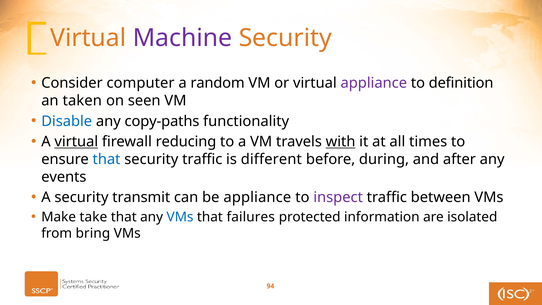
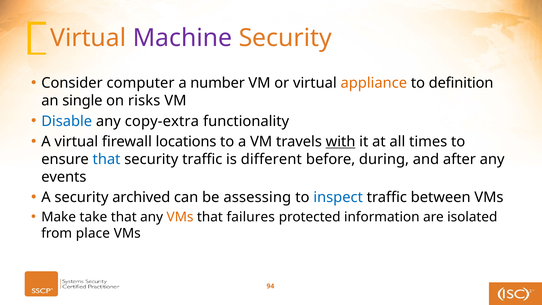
random: random -> number
appliance at (374, 83) colour: purple -> orange
taken: taken -> single
seen: seen -> risks
copy-paths: copy-paths -> copy-extra
virtual at (76, 142) underline: present -> none
reducing: reducing -> locations
transmit: transmit -> archived
be appliance: appliance -> assessing
inspect colour: purple -> blue
VMs at (180, 217) colour: blue -> orange
bring: bring -> place
